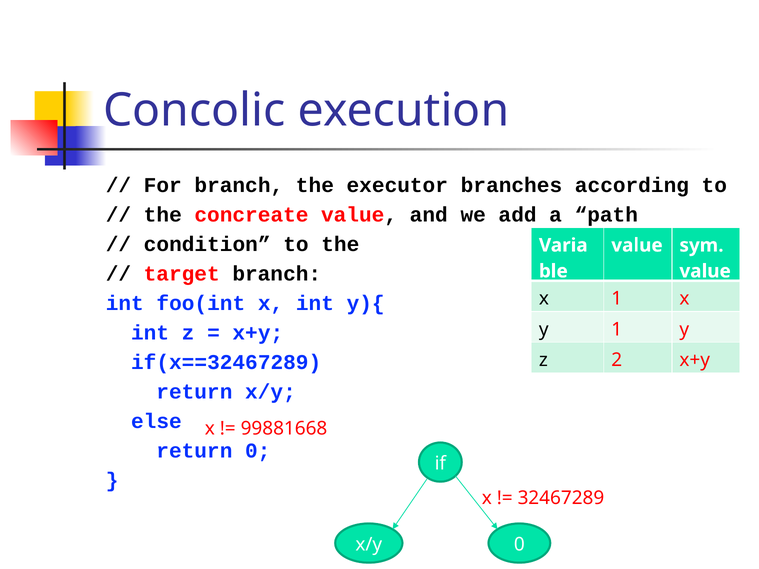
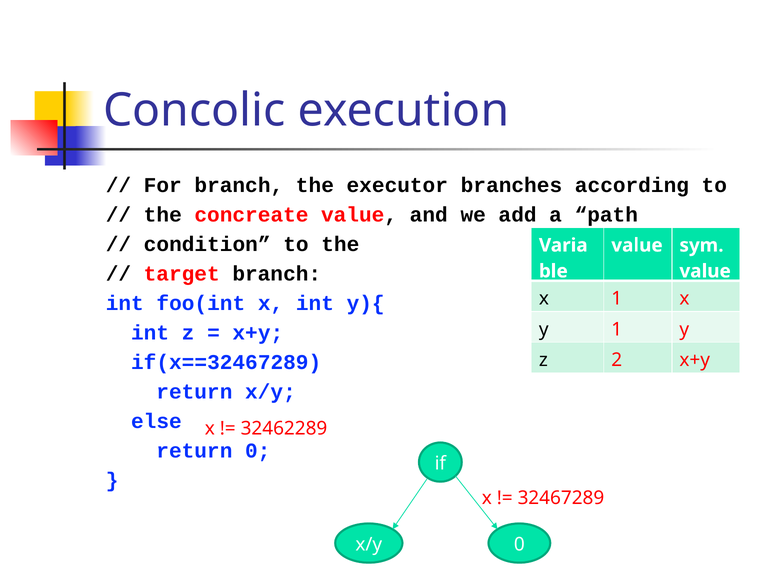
99881668: 99881668 -> 32462289
